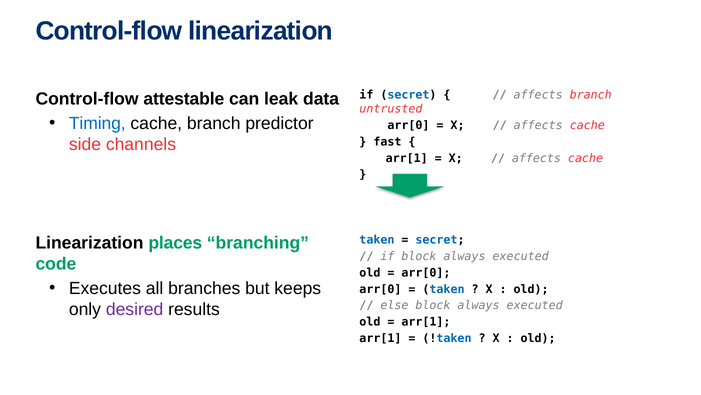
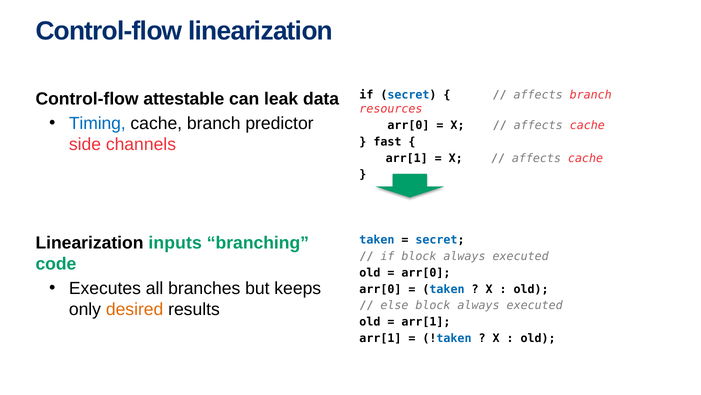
untrusted: untrusted -> resources
places: places -> inputs
desired colour: purple -> orange
